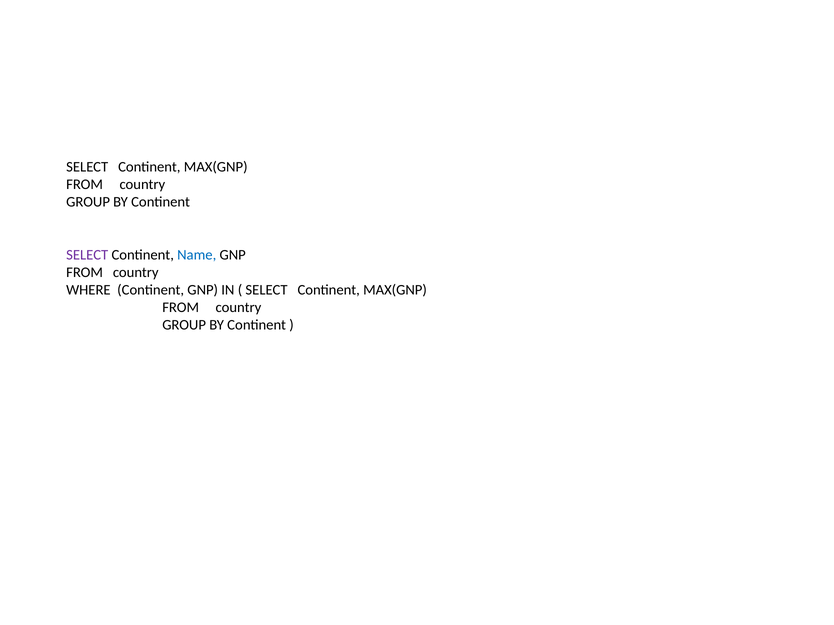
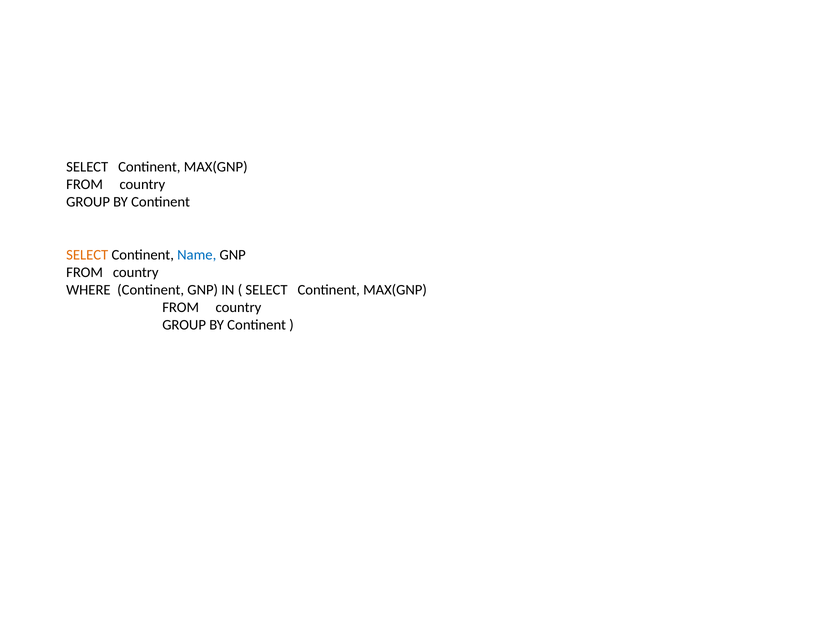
SELECT at (87, 255) colour: purple -> orange
